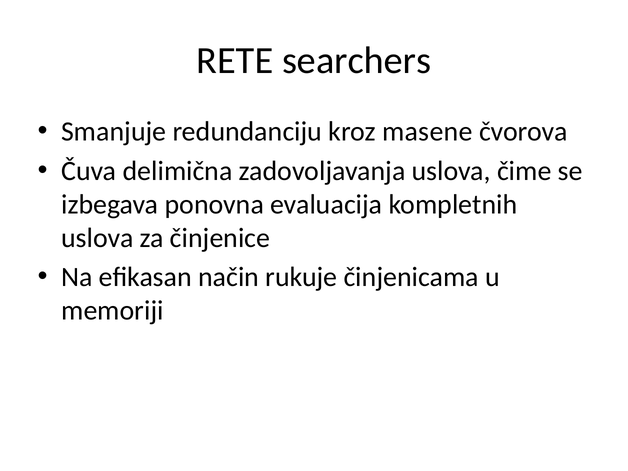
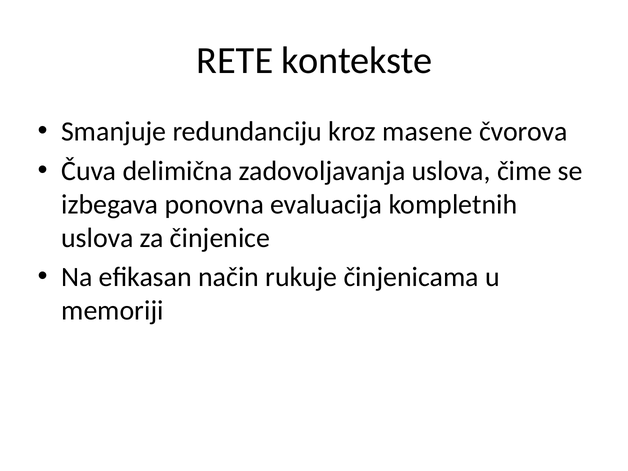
searchers: searchers -> kontekste
